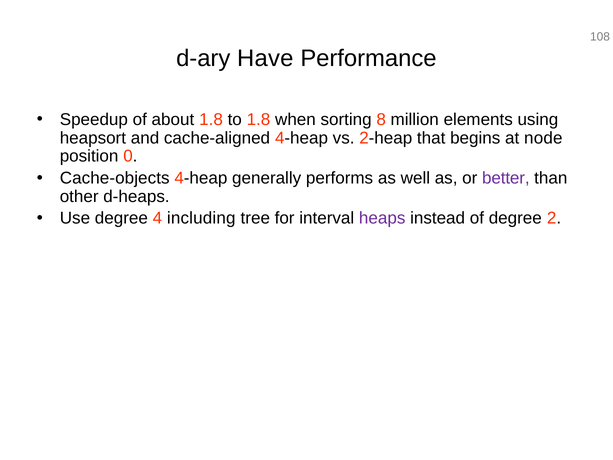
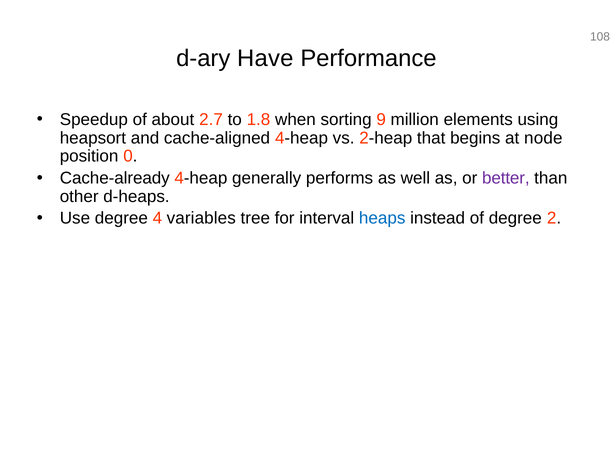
about 1.8: 1.8 -> 2.7
8: 8 -> 9
Cache-objects: Cache-objects -> Cache-already
including: including -> variables
heaps colour: purple -> blue
